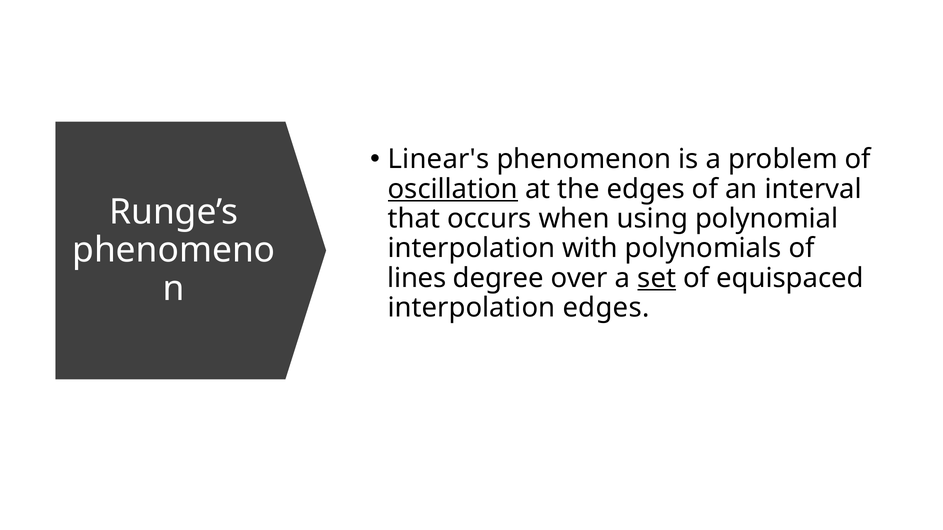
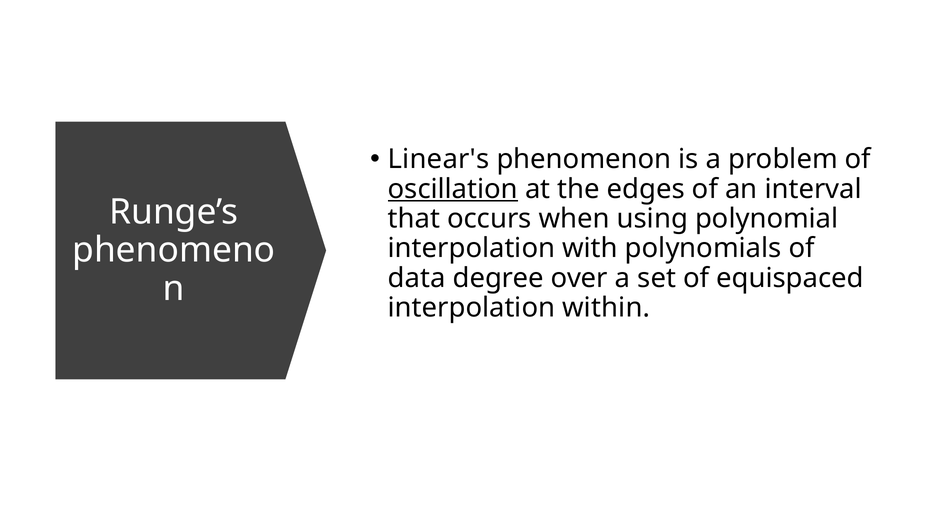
lines: lines -> data
set underline: present -> none
interpolation edges: edges -> within
